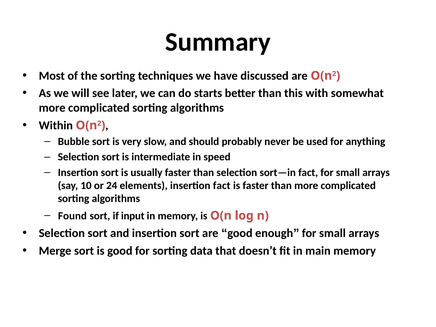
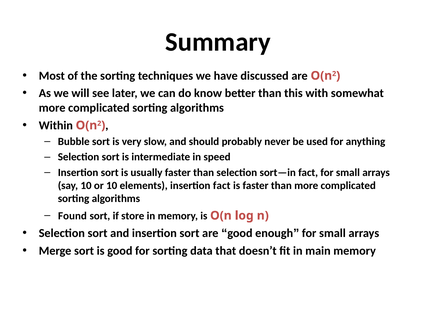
starts: starts -> know
or 24: 24 -> 10
input: input -> store
